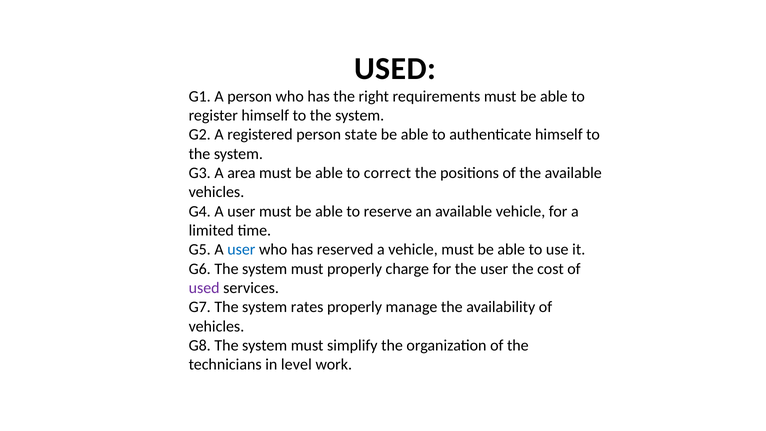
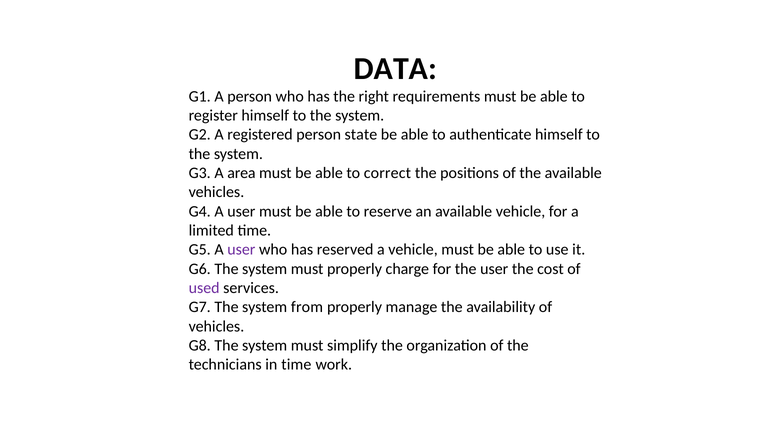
USED at (395, 69): USED -> DATA
user at (241, 250) colour: blue -> purple
rates: rates -> from
in level: level -> time
